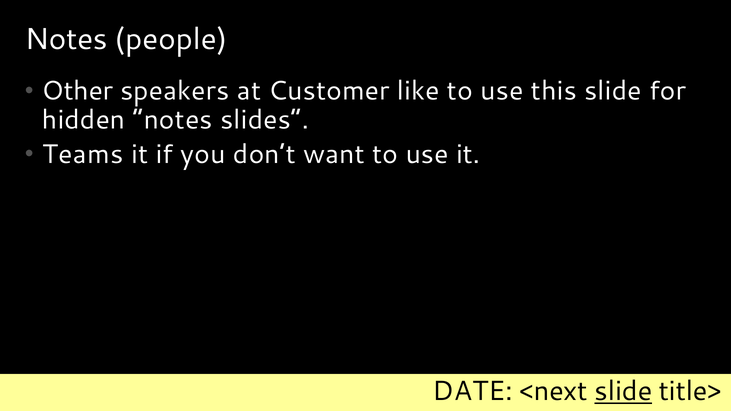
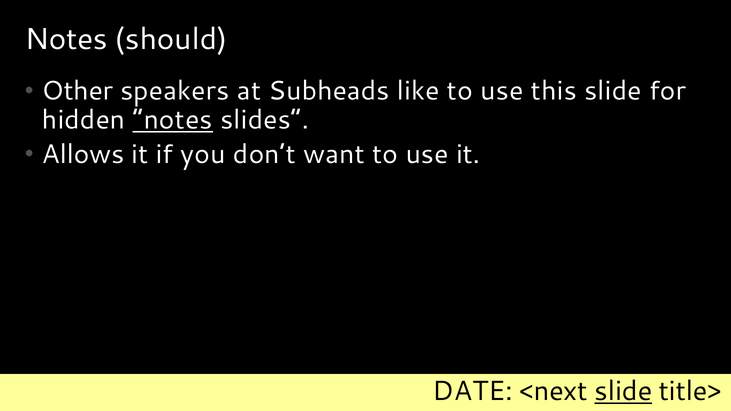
people: people -> should
Customer: Customer -> Subheads
notes at (173, 120) underline: none -> present
Teams: Teams -> Allows
